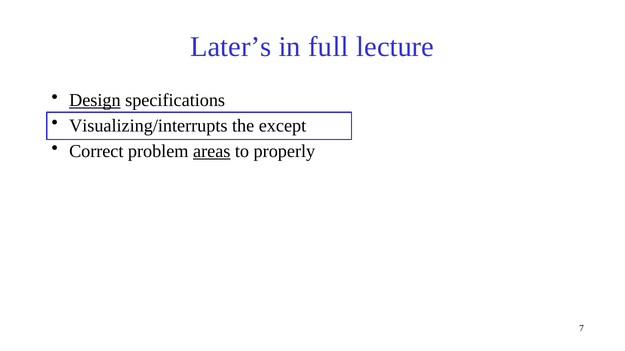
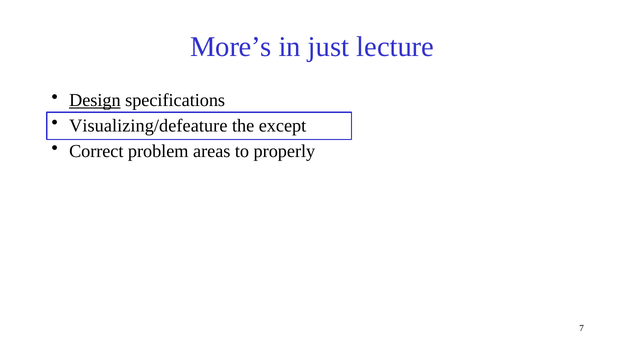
Later’s: Later’s -> More’s
full: full -> just
Visualizing/interrupts: Visualizing/interrupts -> Visualizing/defeature
areas underline: present -> none
